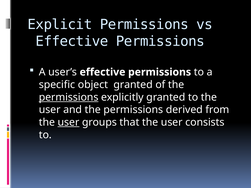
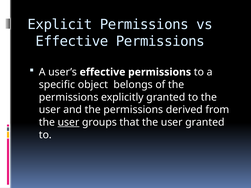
object granted: granted -> belongs
permissions at (69, 97) underline: present -> none
user consists: consists -> granted
